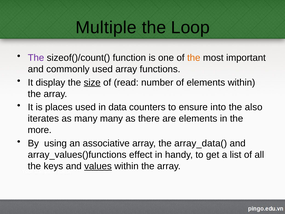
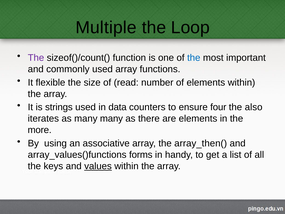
the at (194, 58) colour: orange -> blue
display: display -> flexible
size underline: present -> none
places: places -> strings
into: into -> four
array_data(: array_data( -> array_then(
effect: effect -> forms
